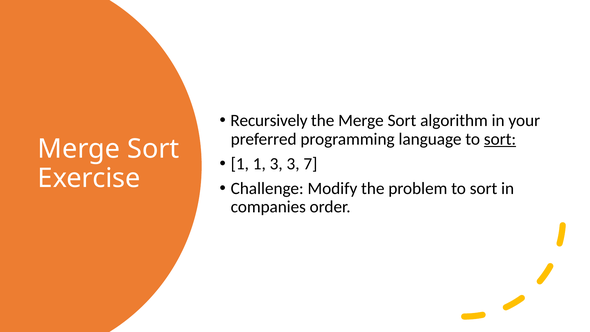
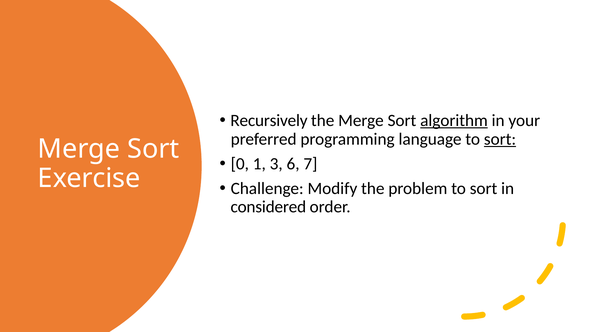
algorithm underline: none -> present
1 at (240, 164): 1 -> 0
3 3: 3 -> 6
companies: companies -> considered
